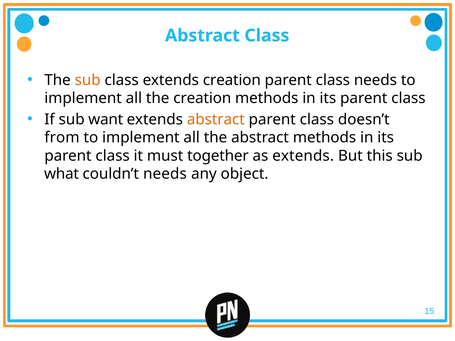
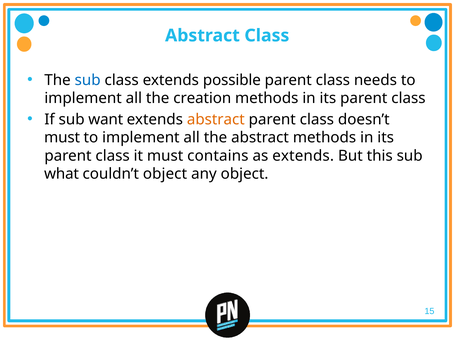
sub at (88, 80) colour: orange -> blue
extends creation: creation -> possible
from at (62, 138): from -> must
together: together -> contains
couldn’t needs: needs -> object
